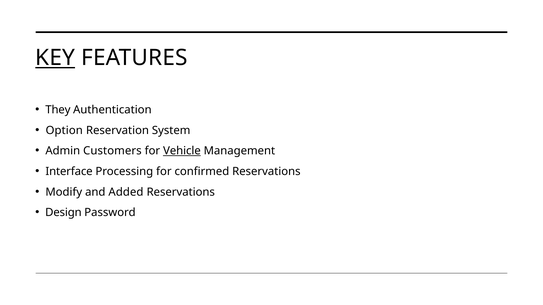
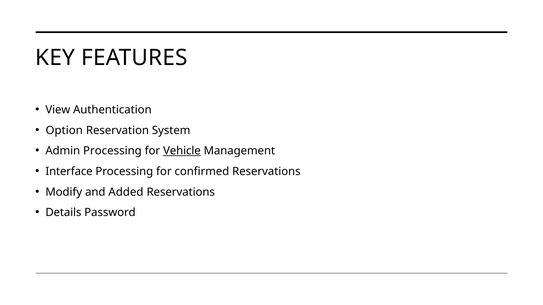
KEY underline: present -> none
They: They -> View
Admin Customers: Customers -> Processing
Design: Design -> Details
